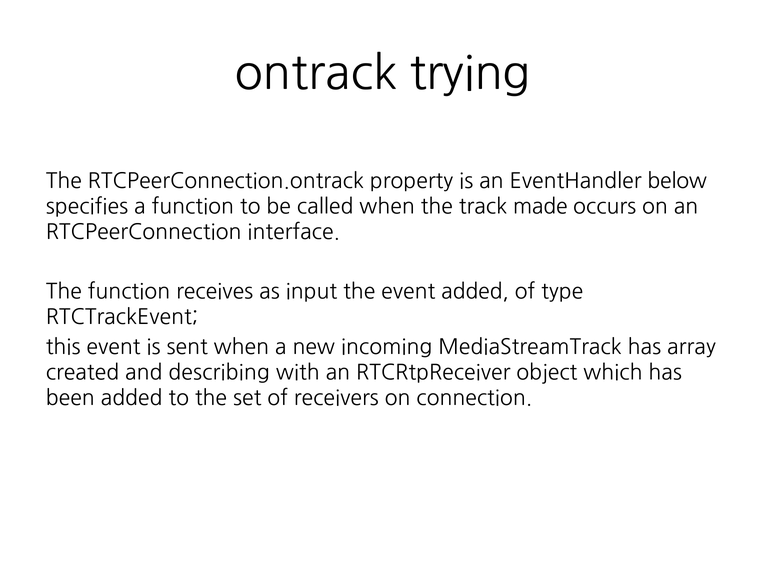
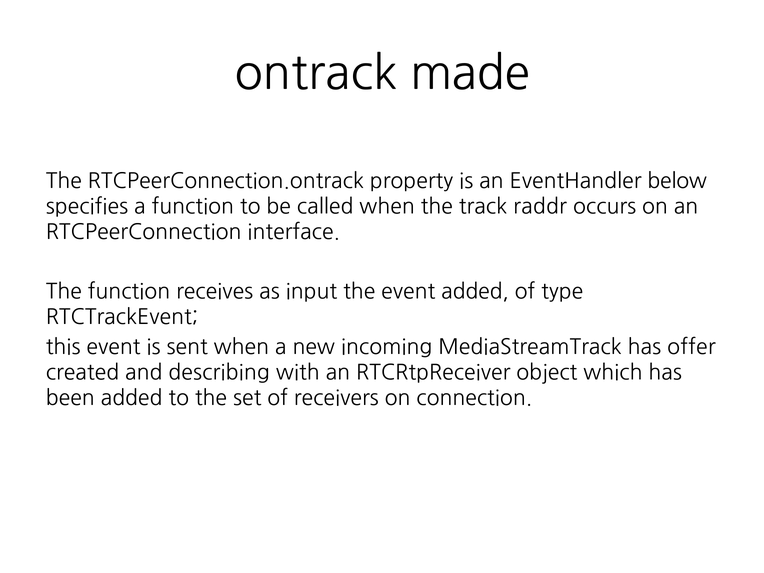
trying: trying -> made
made: made -> raddr
array: array -> offer
